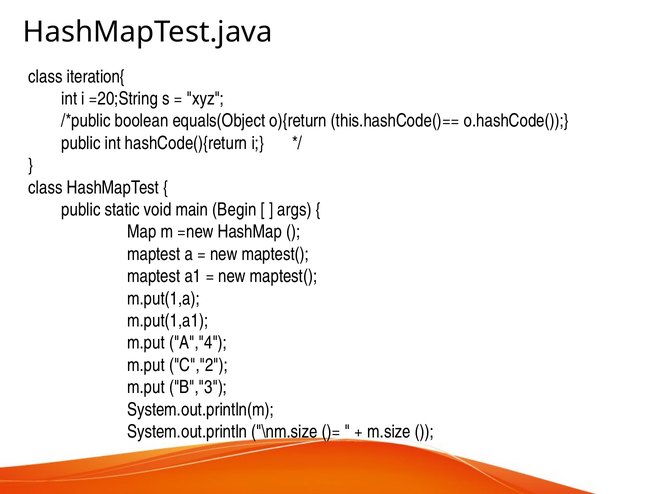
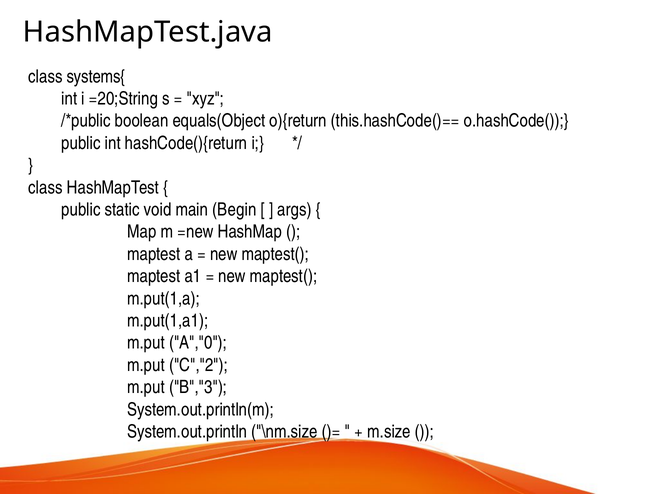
iteration{: iteration{ -> systems{
A","4: A","4 -> A","0
